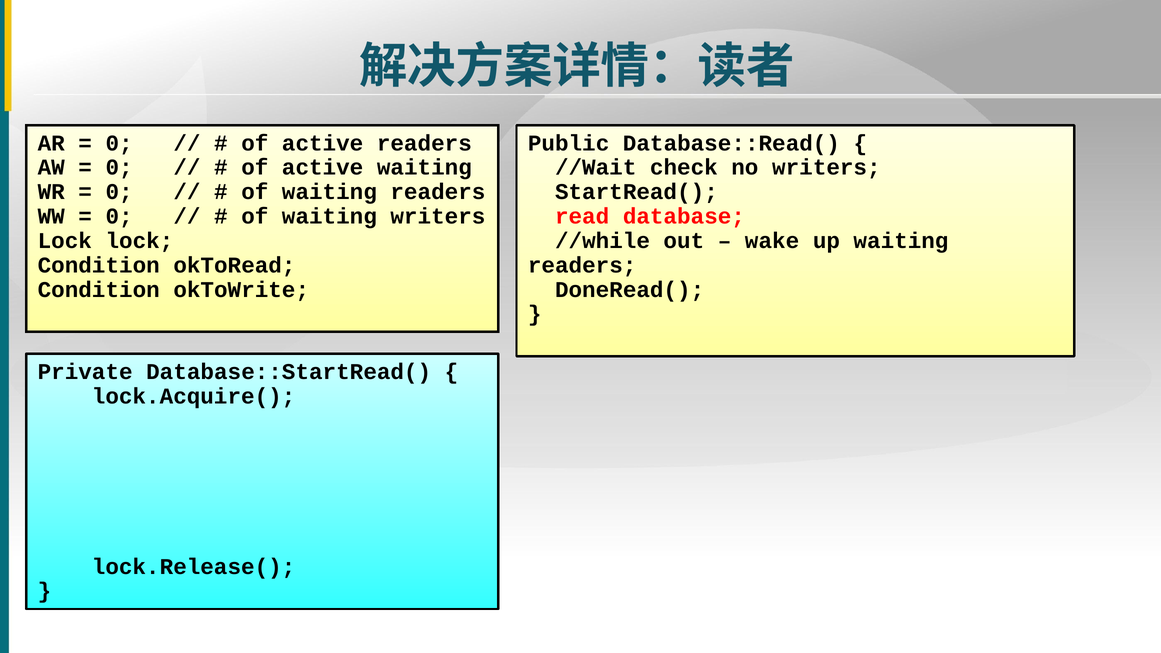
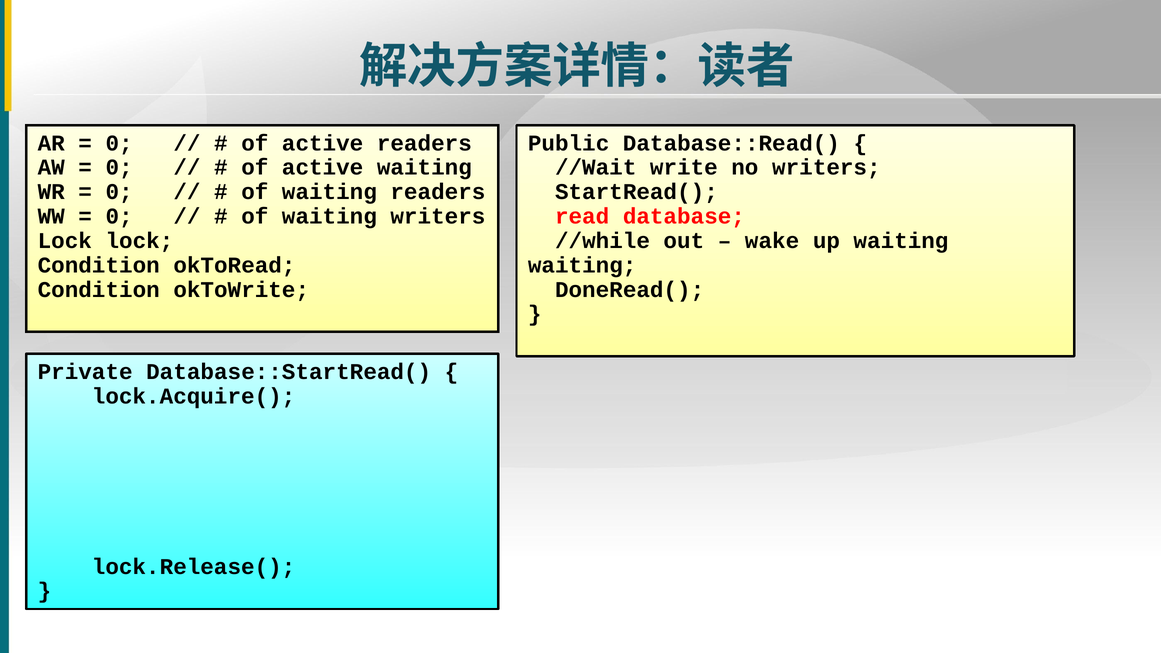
check: check -> write
readers at (582, 265): readers -> waiting
